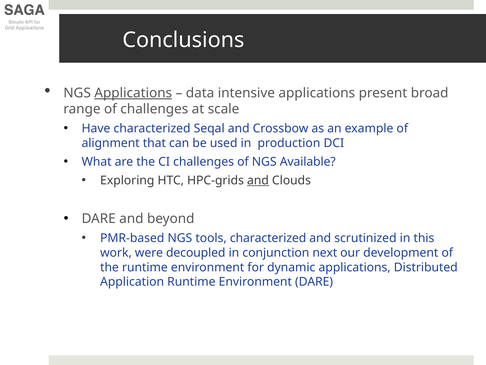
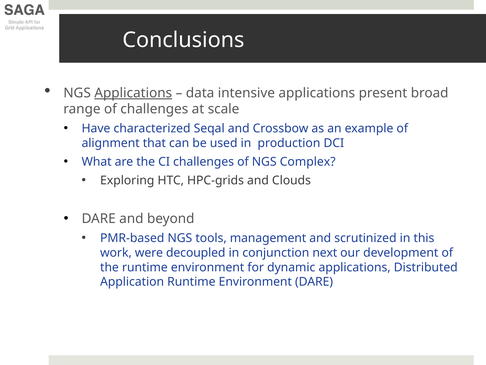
Available: Available -> Complex
and at (258, 180) underline: present -> none
tools characterized: characterized -> management
